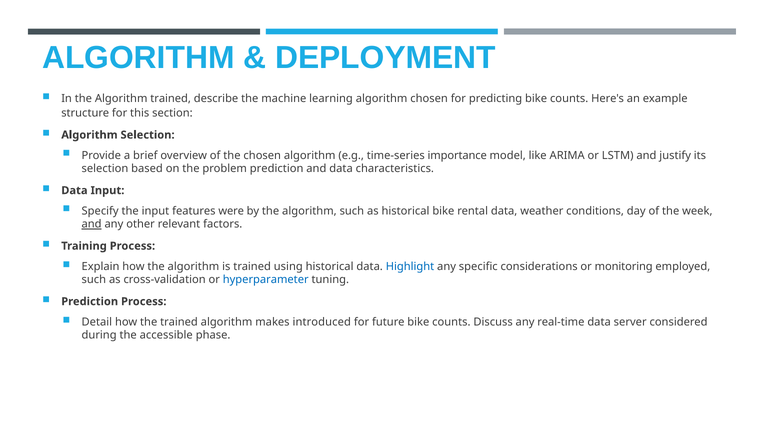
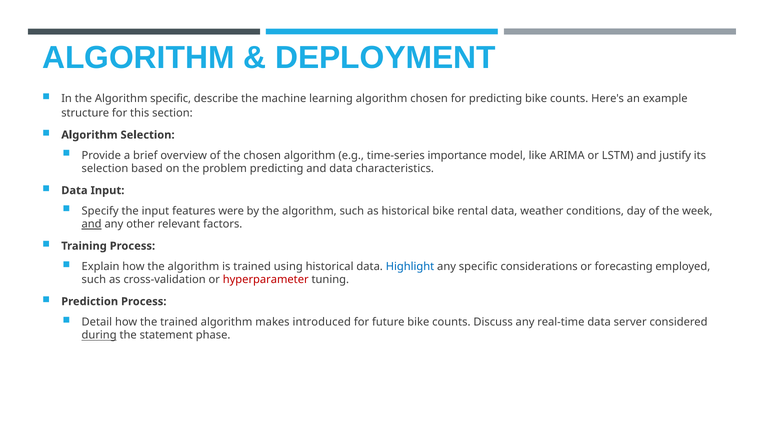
Algorithm trained: trained -> specific
problem prediction: prediction -> predicting
monitoring: monitoring -> forecasting
hyperparameter colour: blue -> red
during underline: none -> present
accessible: accessible -> statement
